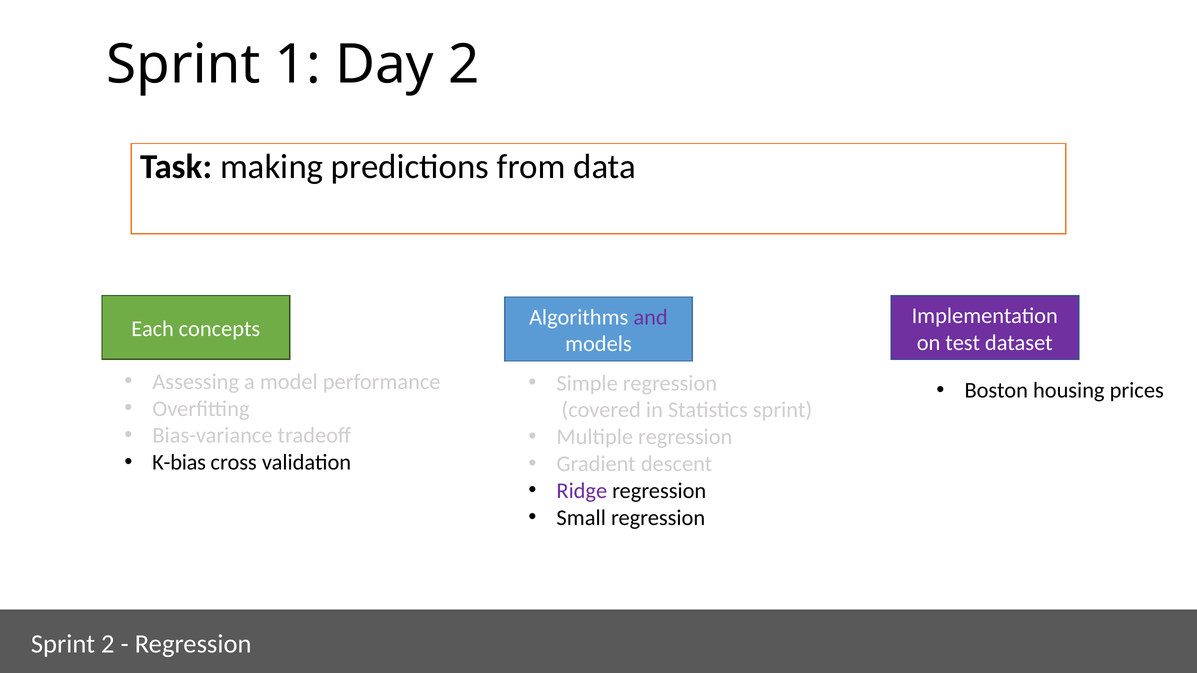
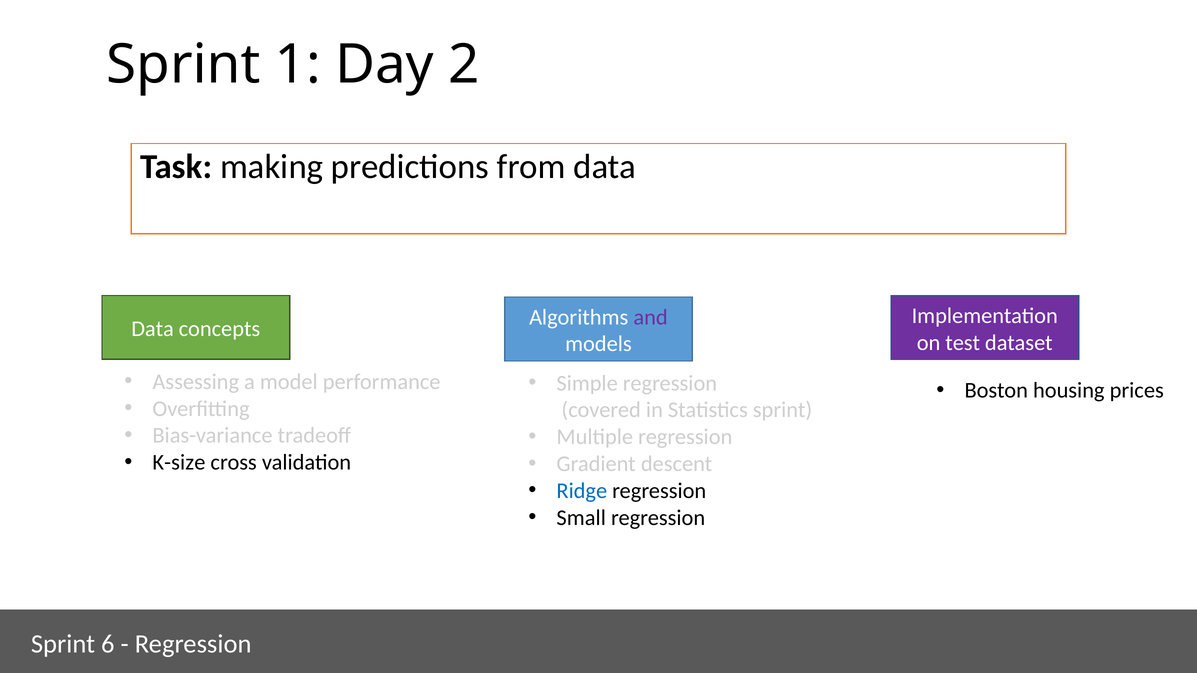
Each at (153, 329): Each -> Data
K-bias: K-bias -> K-size
Ridge colour: purple -> blue
Sprint 2: 2 -> 6
